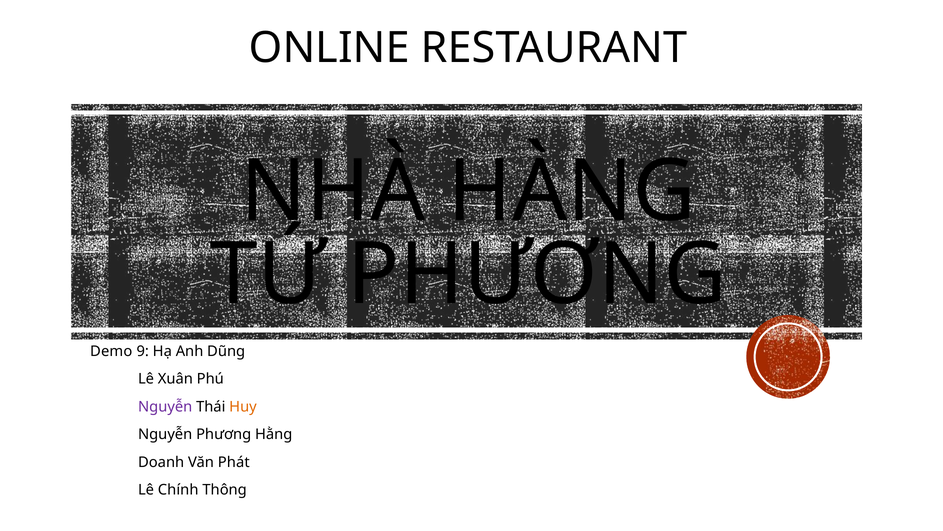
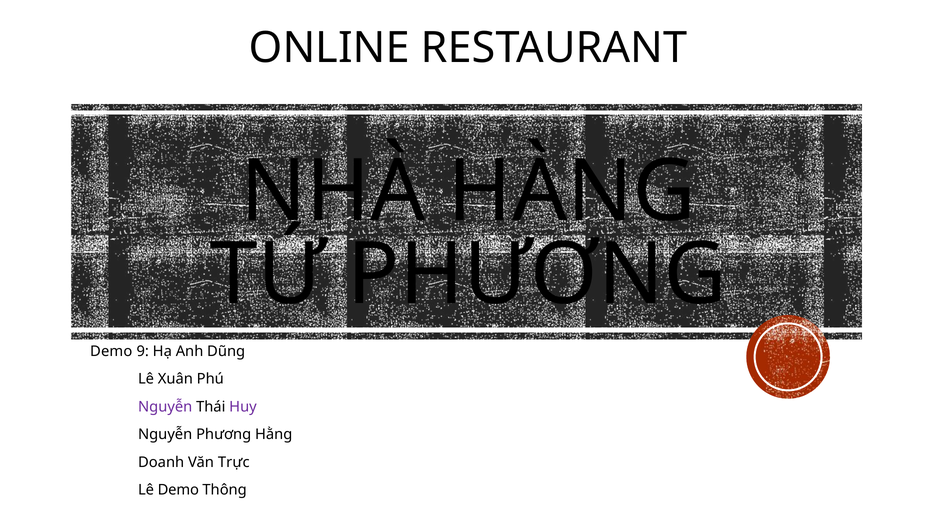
Huy colour: orange -> purple
Phát: Phát -> Trực
Lê Chính: Chính -> Demo
